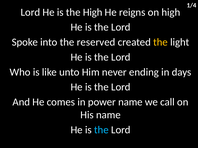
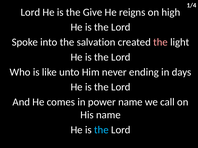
the High: High -> Give
reserved: reserved -> salvation
the at (160, 42) colour: yellow -> pink
